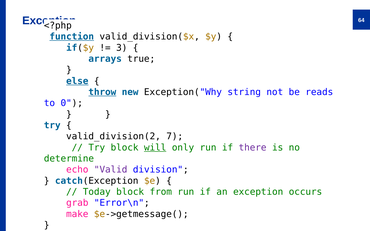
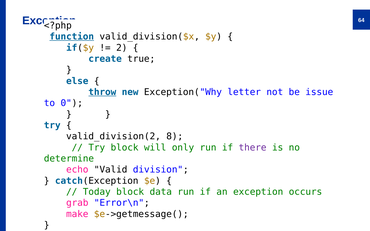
3: 3 -> 2
arrays: arrays -> create
else underline: present -> none
string: string -> letter
reads: reads -> issue
7: 7 -> 8
will underline: present -> none
Valid colour: purple -> black
from: from -> data
